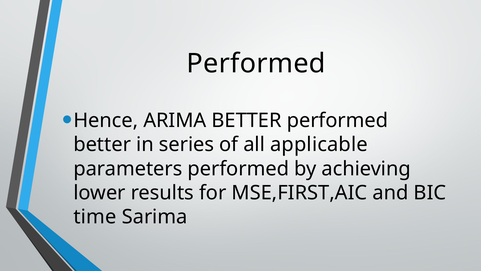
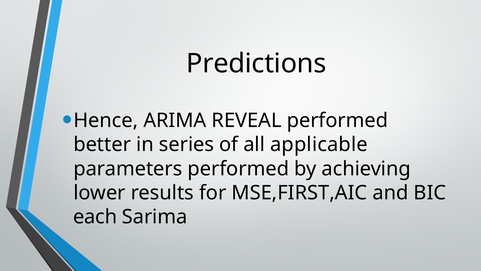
Performed at (256, 64): Performed -> Predictions
ARIMA BETTER: BETTER -> REVEAL
time: time -> each
